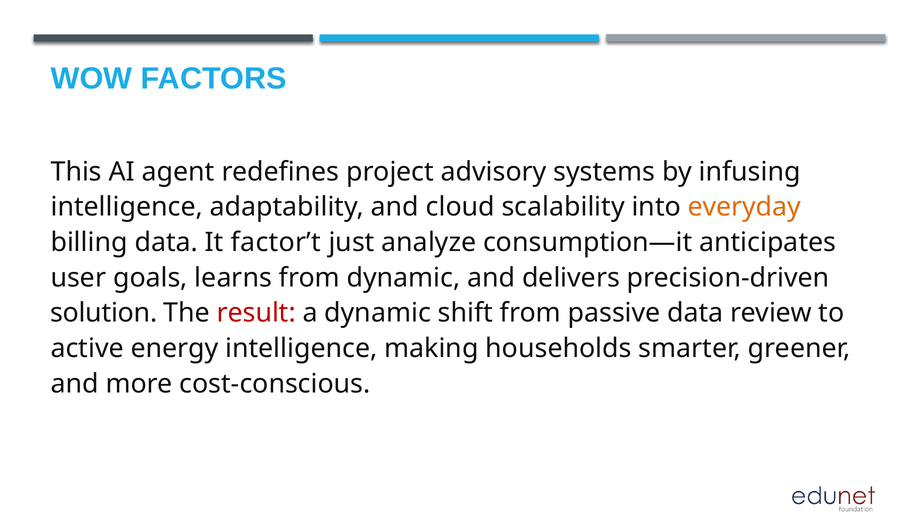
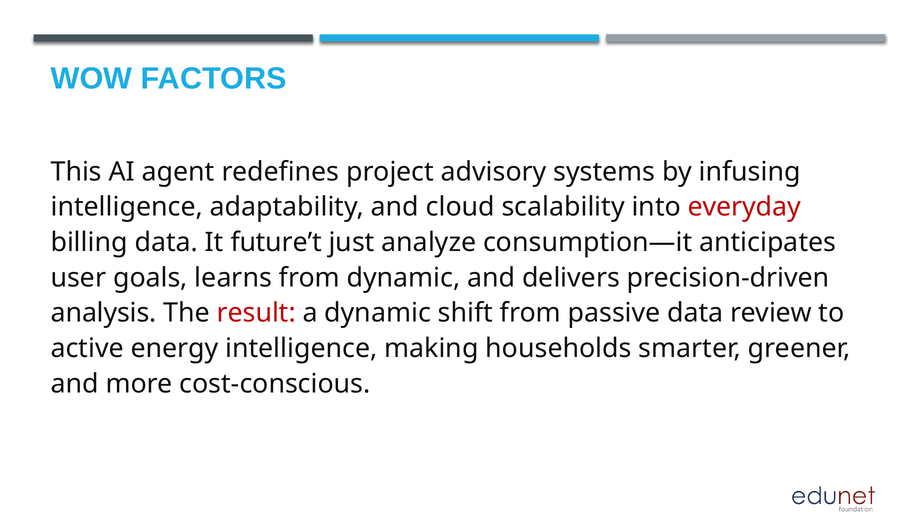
everyday colour: orange -> red
factor’t: factor’t -> future’t
solution: solution -> analysis
